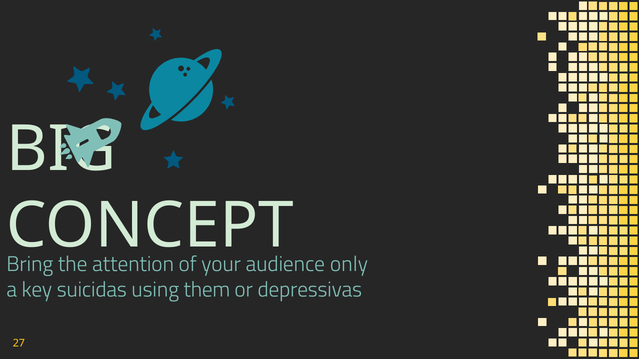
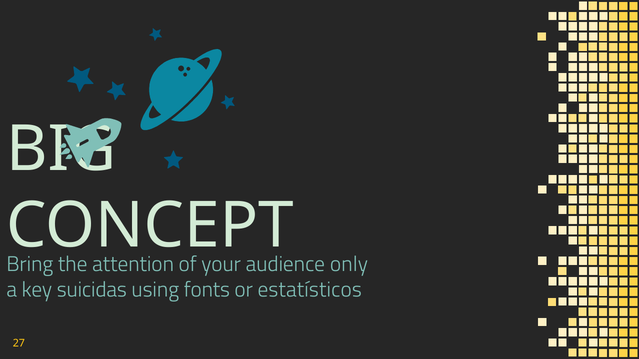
them: them -> fonts
depressivas: depressivas -> estatísticos
